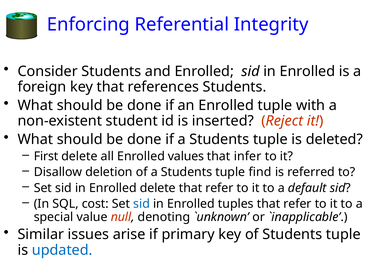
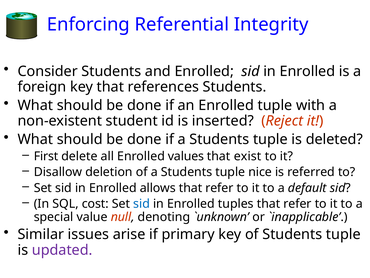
infer: infer -> exist
find: find -> nice
Enrolled delete: delete -> allows
updated colour: blue -> purple
